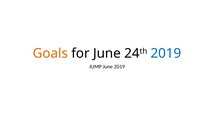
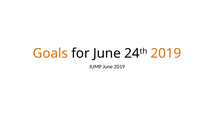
2019 at (166, 53) colour: blue -> orange
